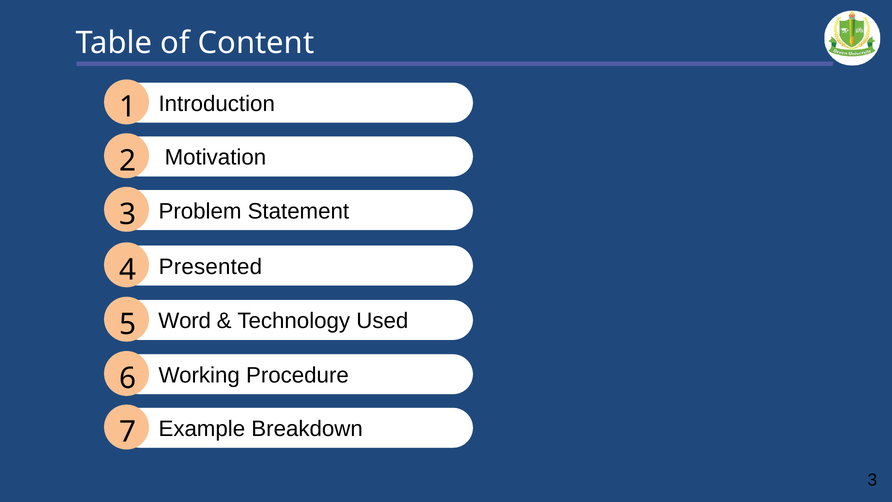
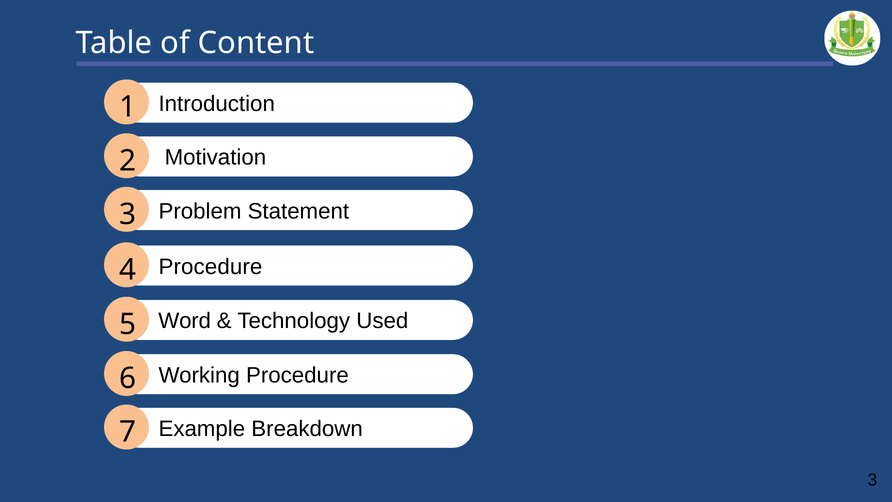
4 Presented: Presented -> Procedure
